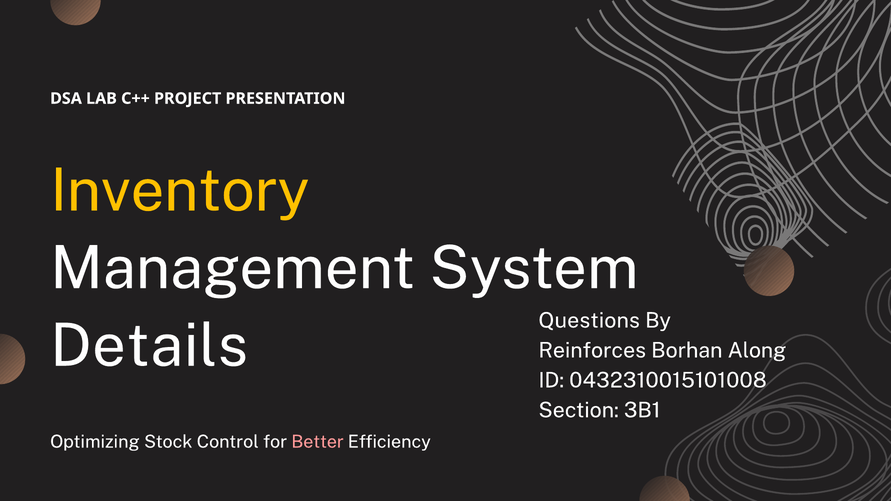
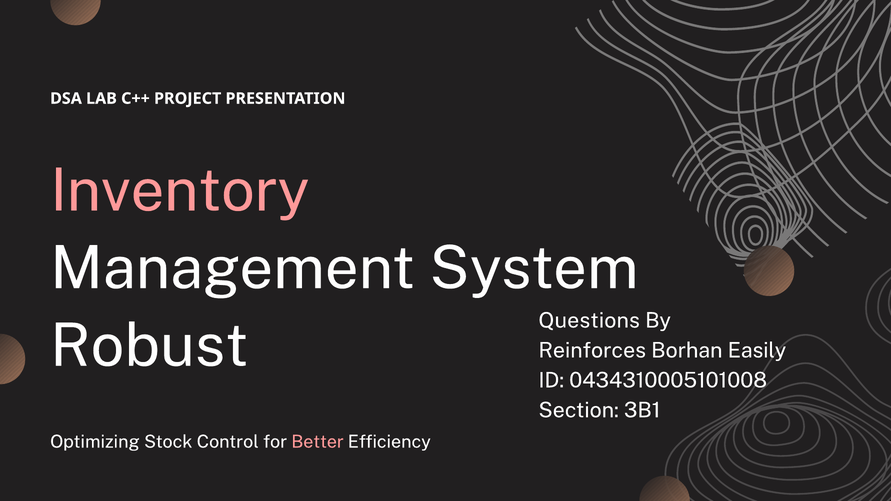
Inventory colour: yellow -> pink
Details: Details -> Robust
Along: Along -> Easily
0432310015101008: 0432310015101008 -> 0434310005101008
